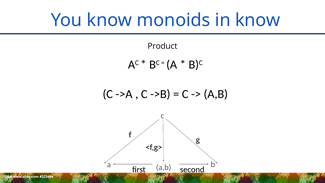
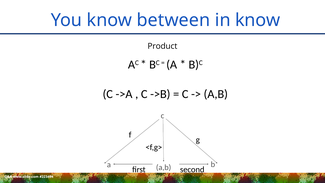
monoids: monoids -> between
